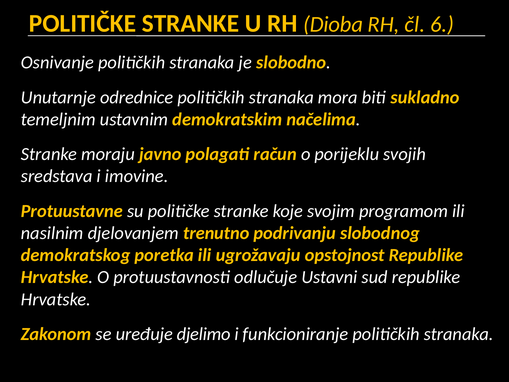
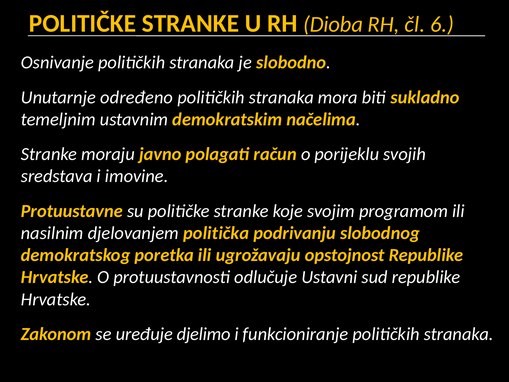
odrednice: odrednice -> određeno
trenutno: trenutno -> politička
